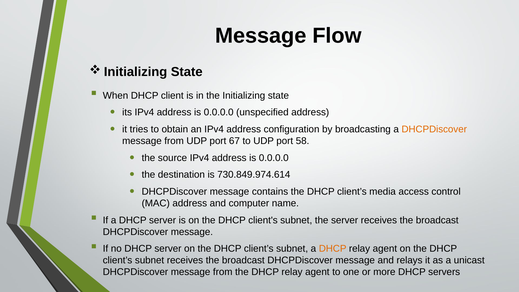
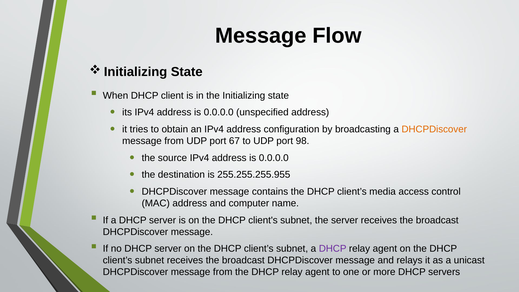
58: 58 -> 98
730.849.974.614: 730.849.974.614 -> 255.255.255.955
DHCP at (333, 249) colour: orange -> purple
